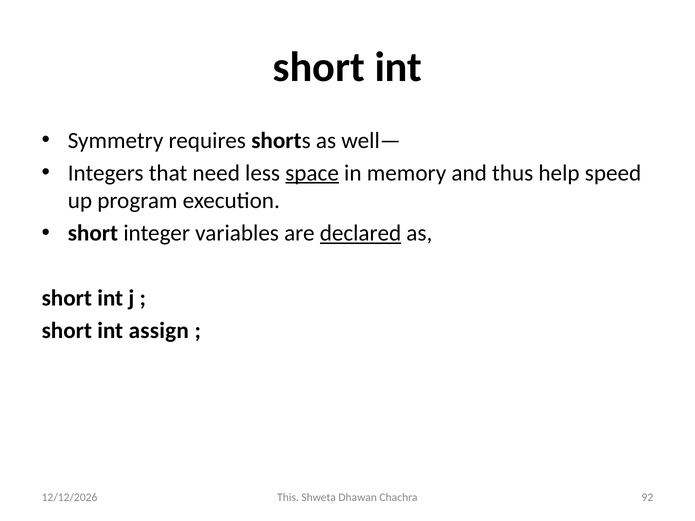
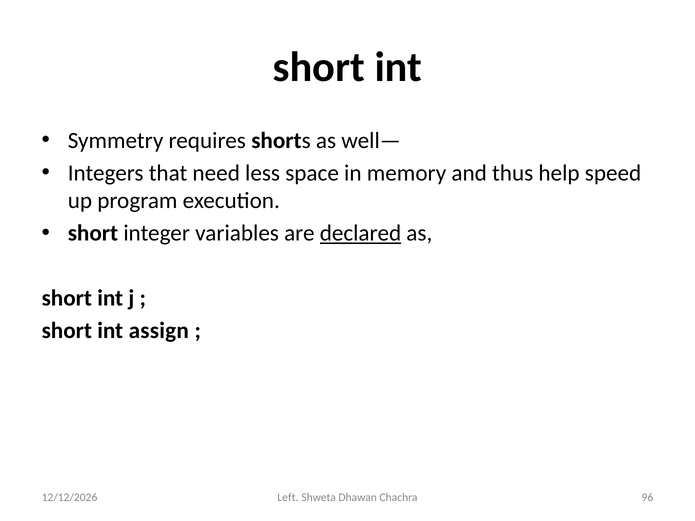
space underline: present -> none
This: This -> Left
92: 92 -> 96
